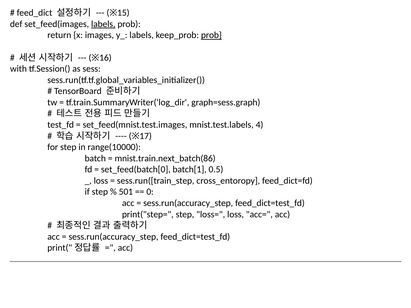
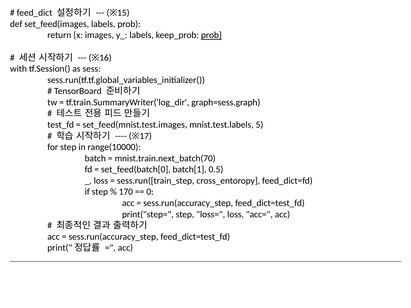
labels at (103, 24) underline: present -> none
4: 4 -> 5
mnist.train.next_batch(86: mnist.train.next_batch(86 -> mnist.train.next_batch(70
501: 501 -> 170
